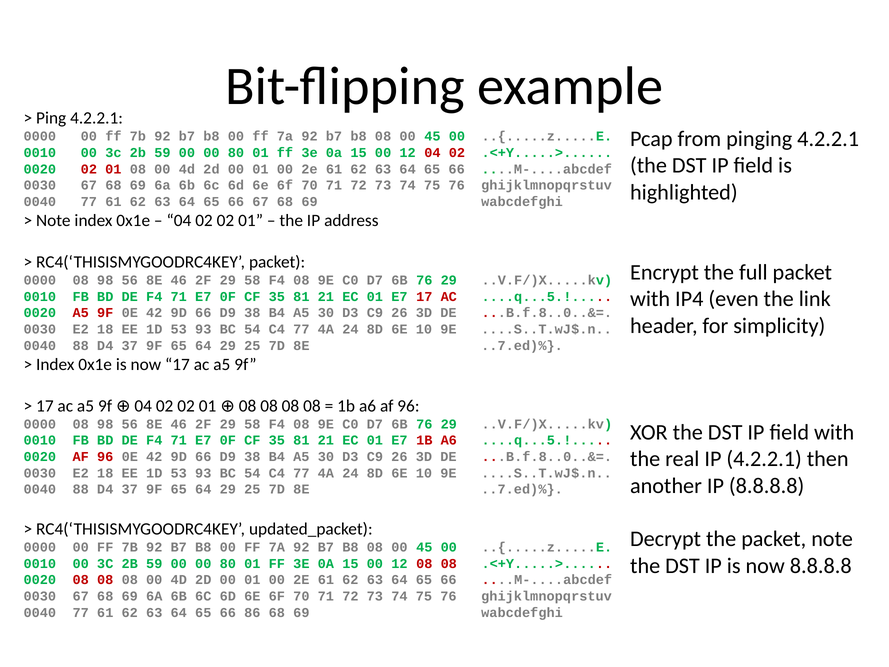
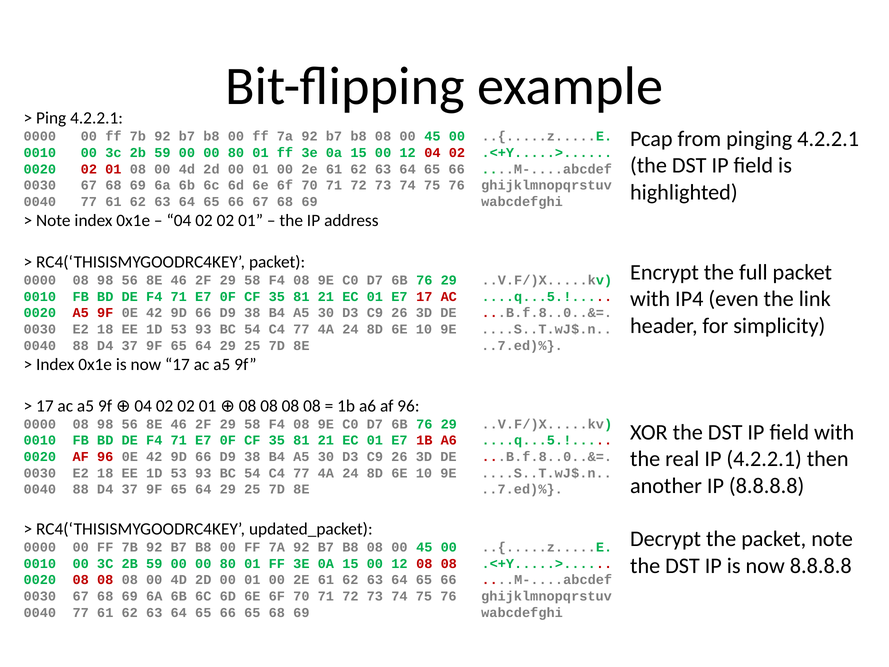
66 86: 86 -> 65
